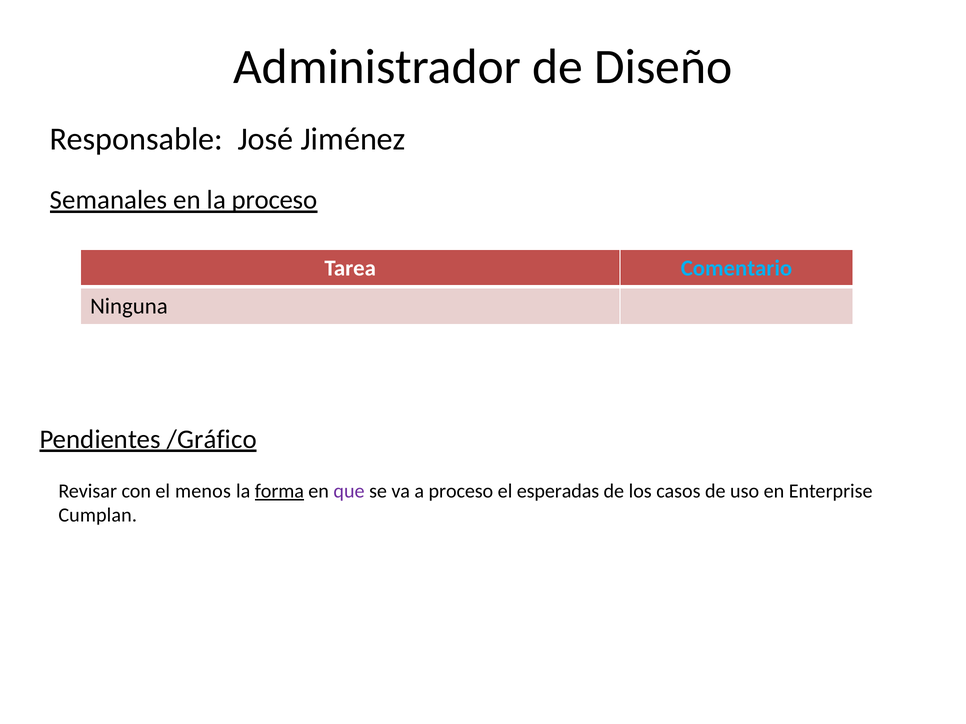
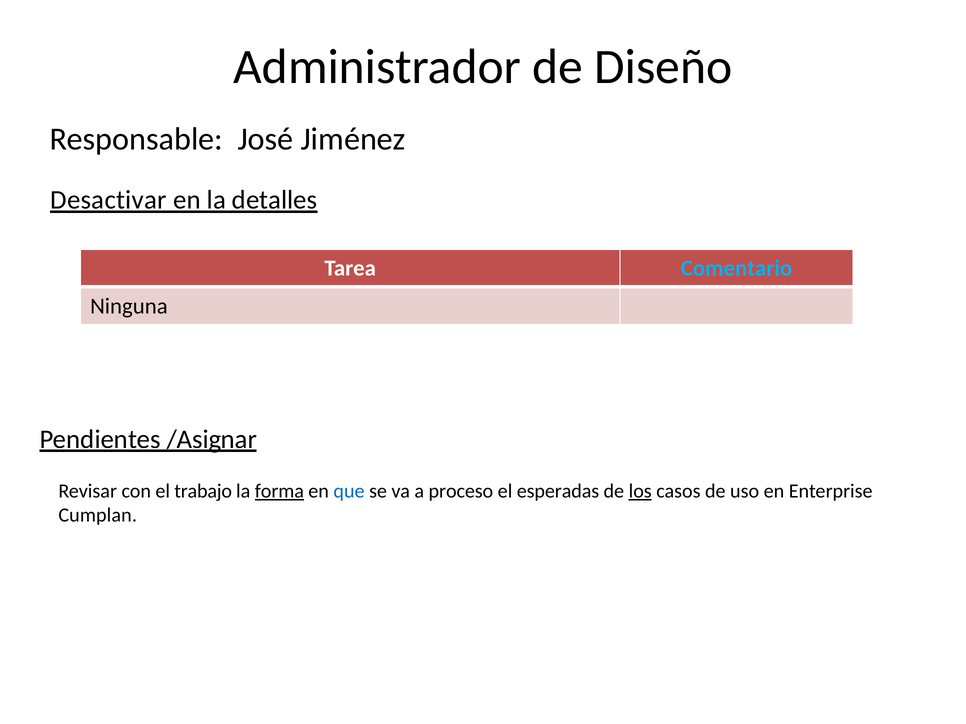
Semanales: Semanales -> Desactivar
la proceso: proceso -> detalles
/Gráfico: /Gráfico -> /Asignar
menos: menos -> trabajo
que colour: purple -> blue
los underline: none -> present
